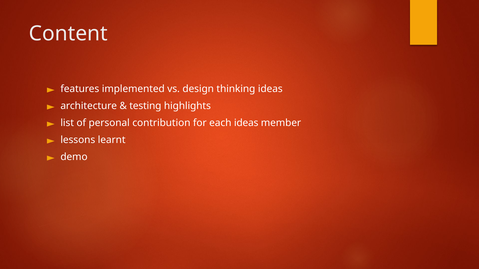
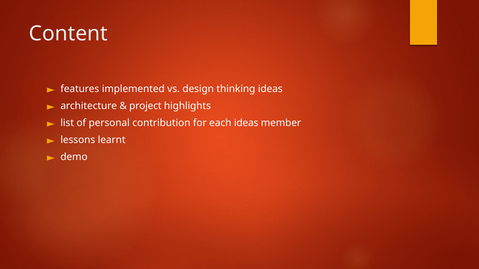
testing: testing -> project
